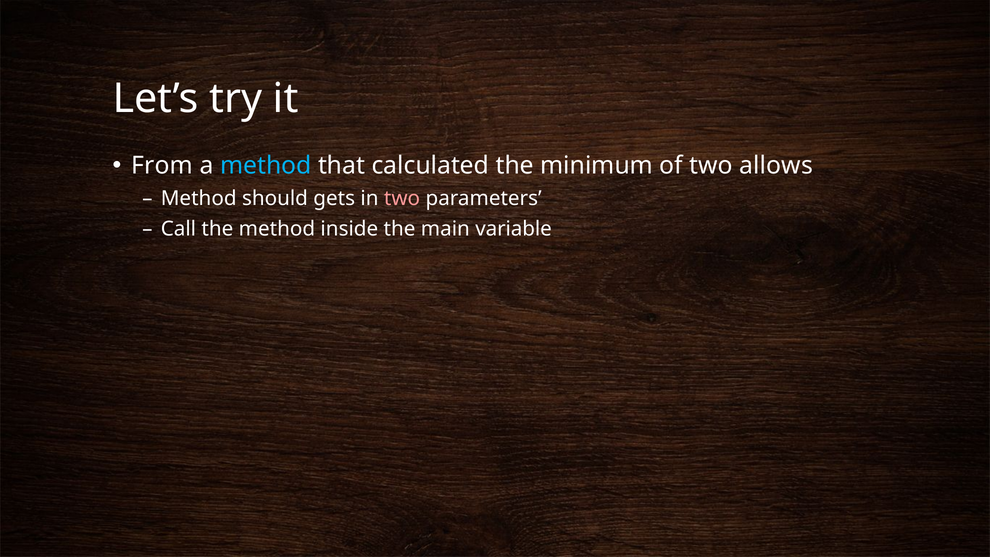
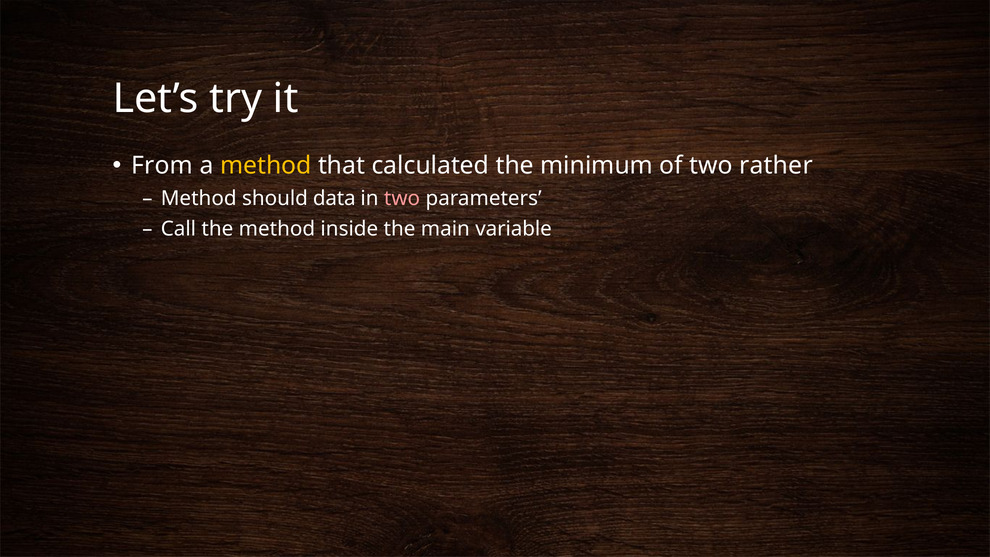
method at (266, 165) colour: light blue -> yellow
allows: allows -> rather
gets: gets -> data
